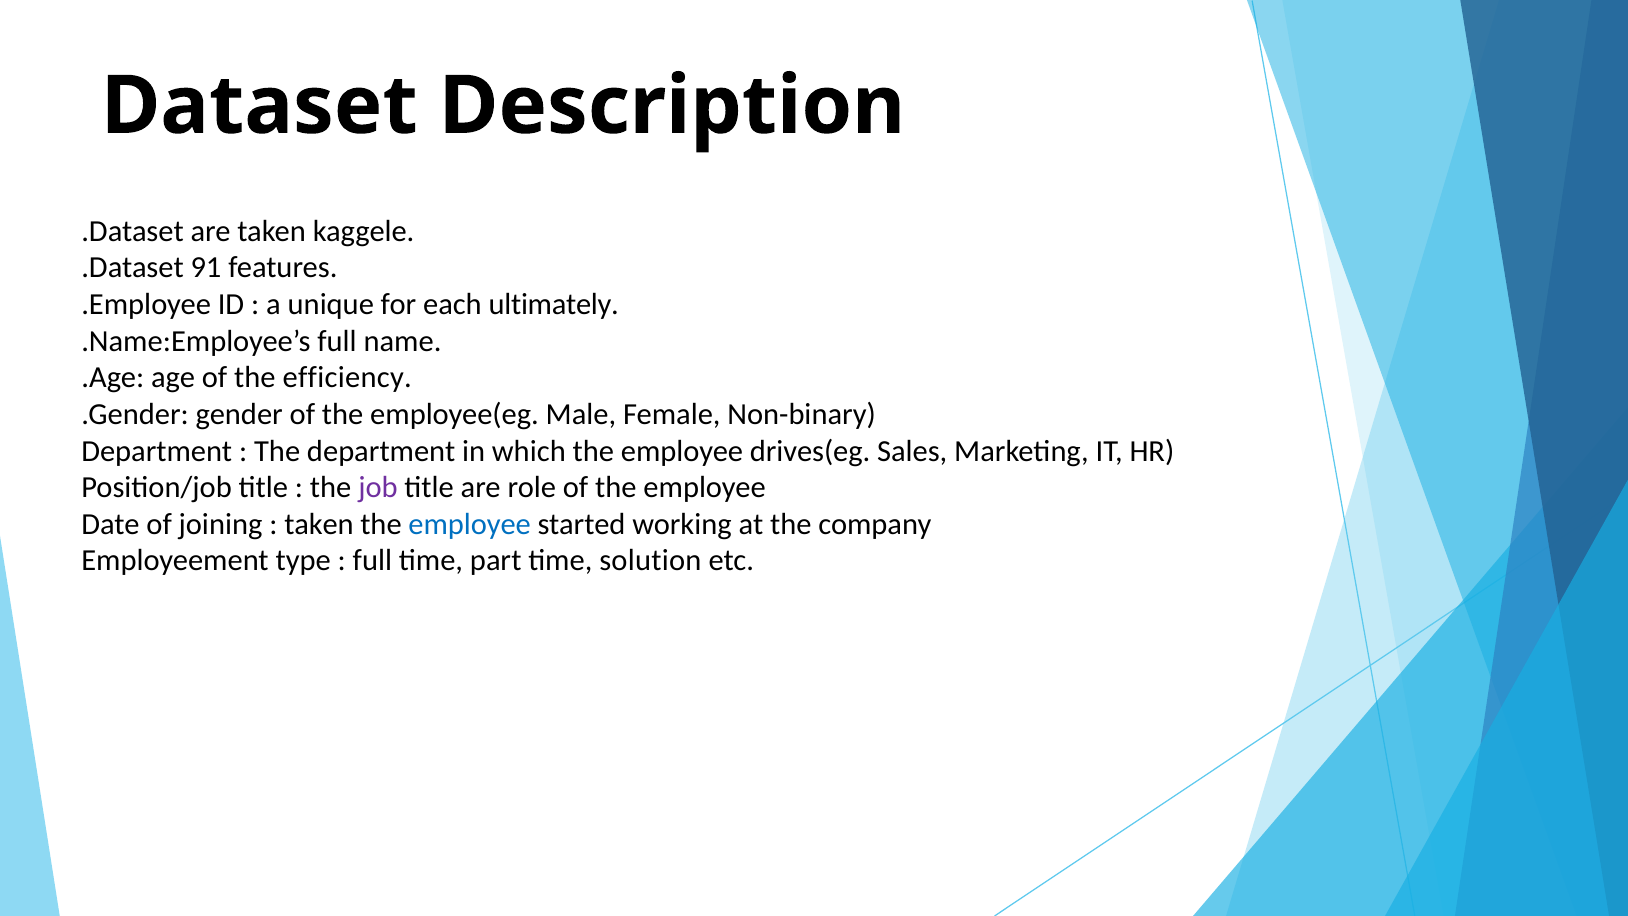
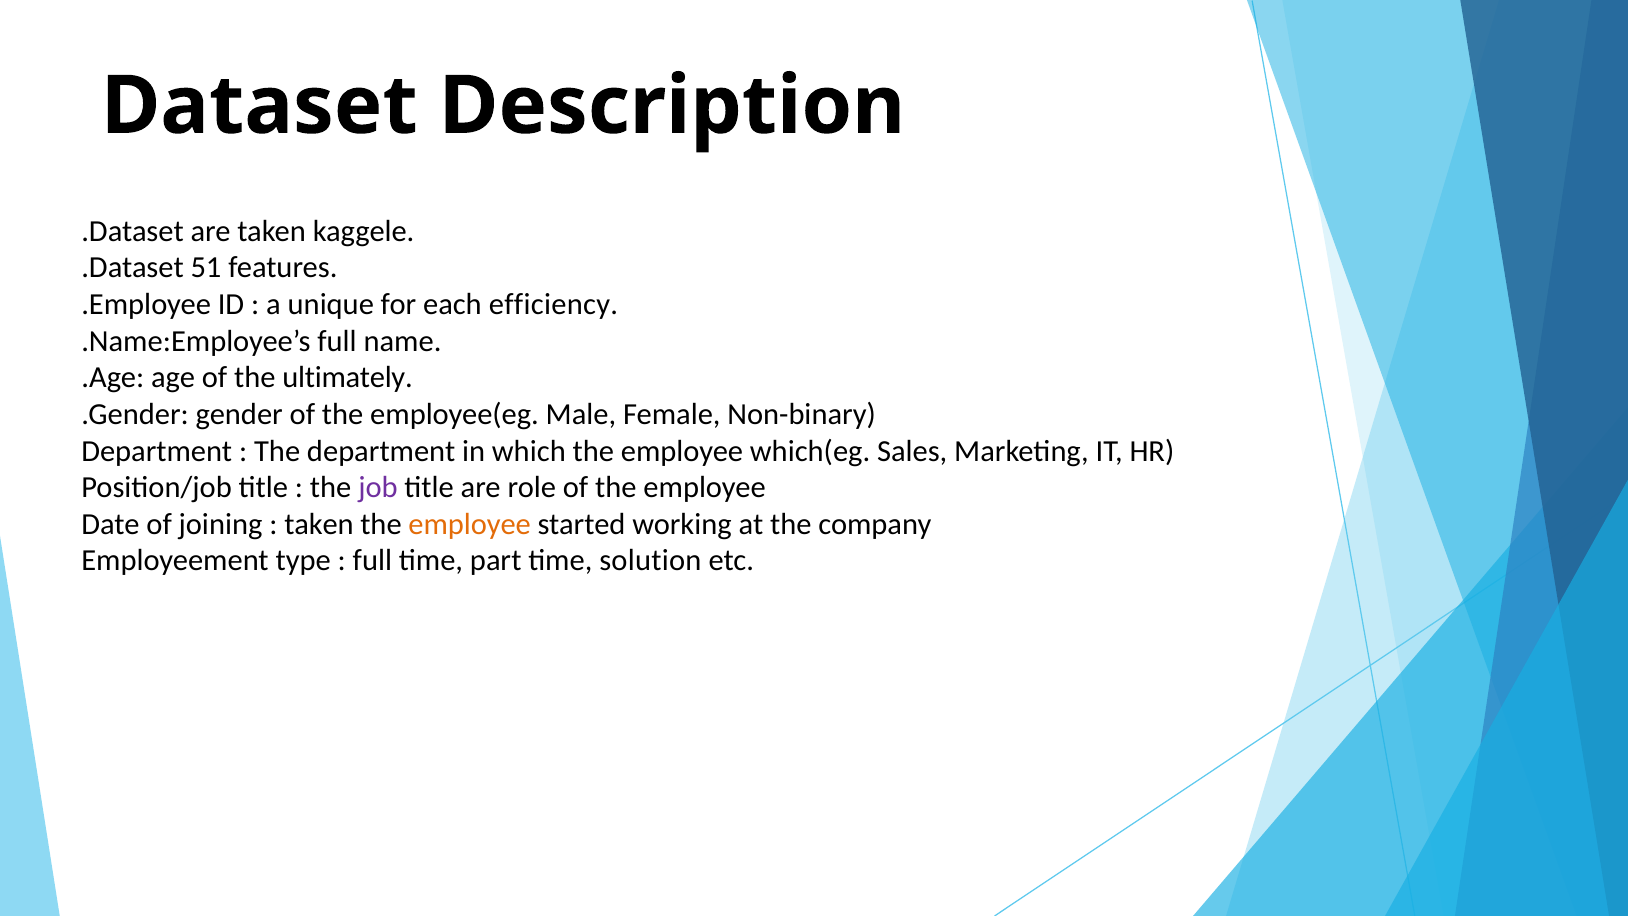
91: 91 -> 51
ultimately: ultimately -> efficiency
efficiency: efficiency -> ultimately
drives(eg: drives(eg -> which(eg
employee at (470, 524) colour: blue -> orange
